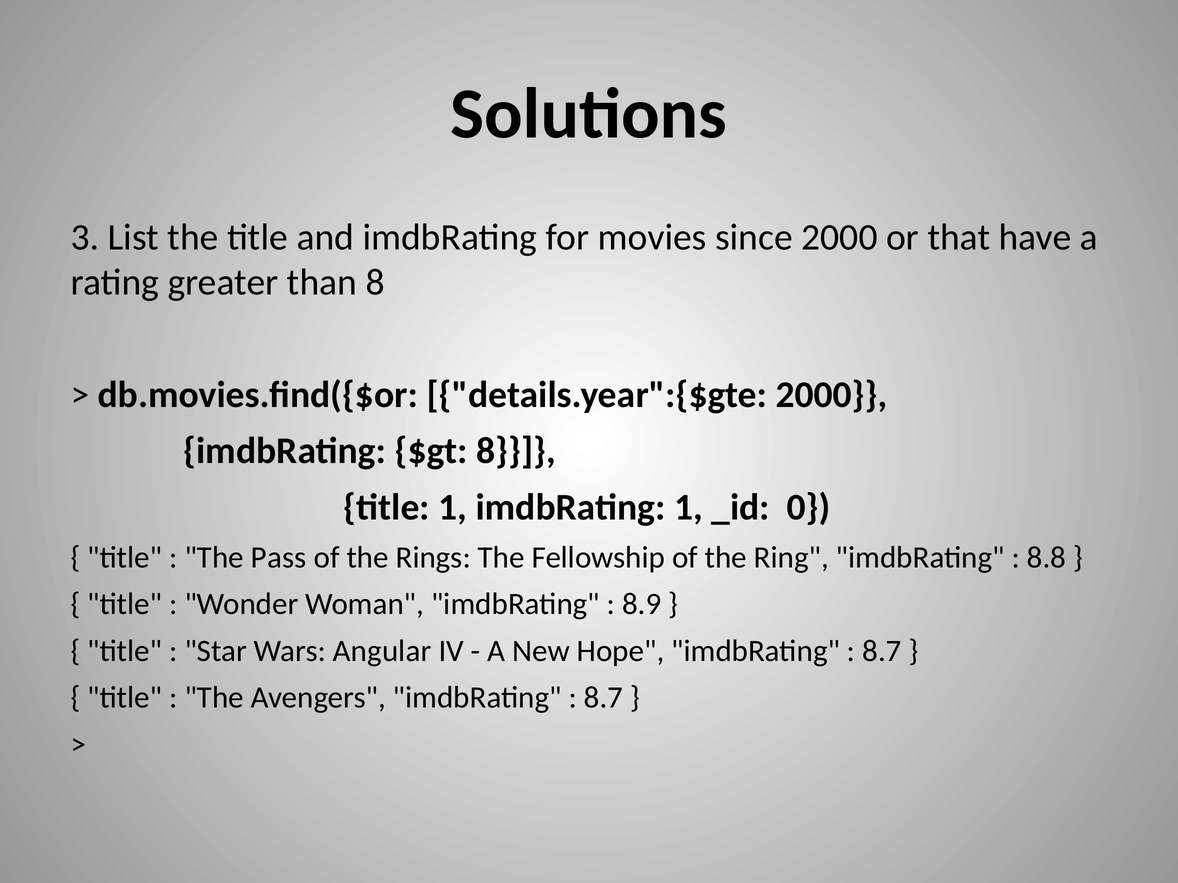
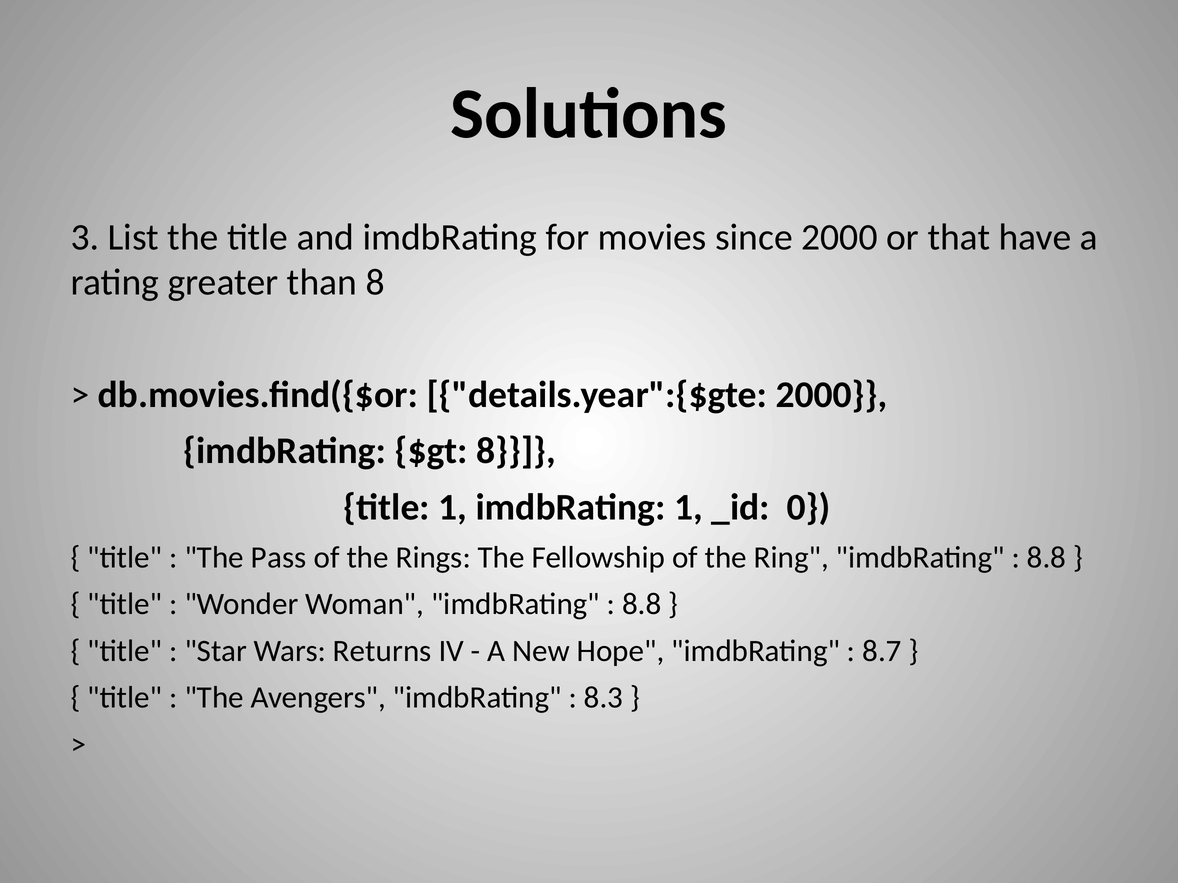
8.9 at (642, 604): 8.9 -> 8.8
Angular: Angular -> Returns
8.7 at (603, 698): 8.7 -> 8.3
